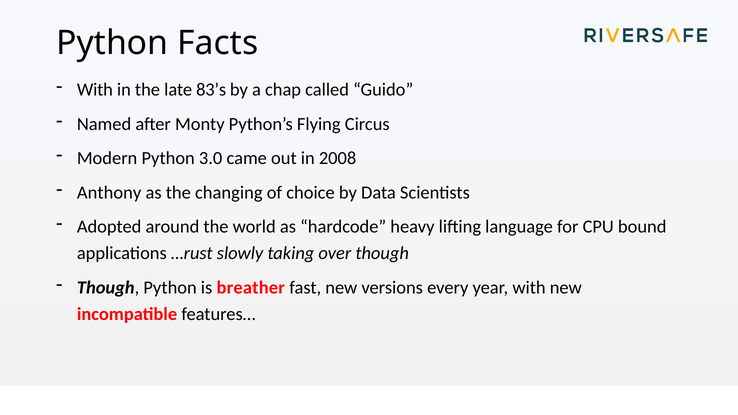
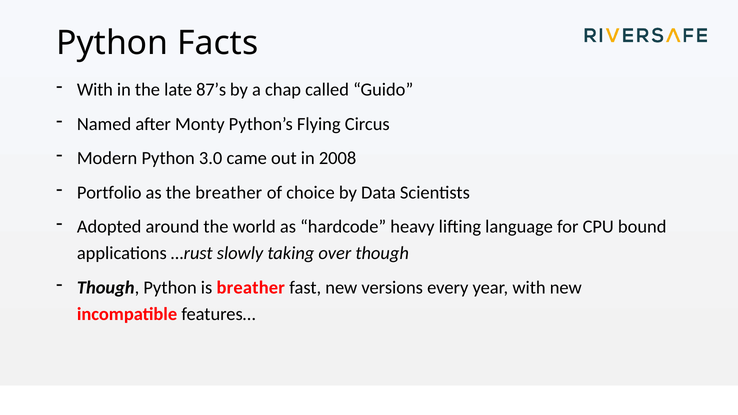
83’s: 83’s -> 87’s
Anthony: Anthony -> Portfolio
the changing: changing -> breather
